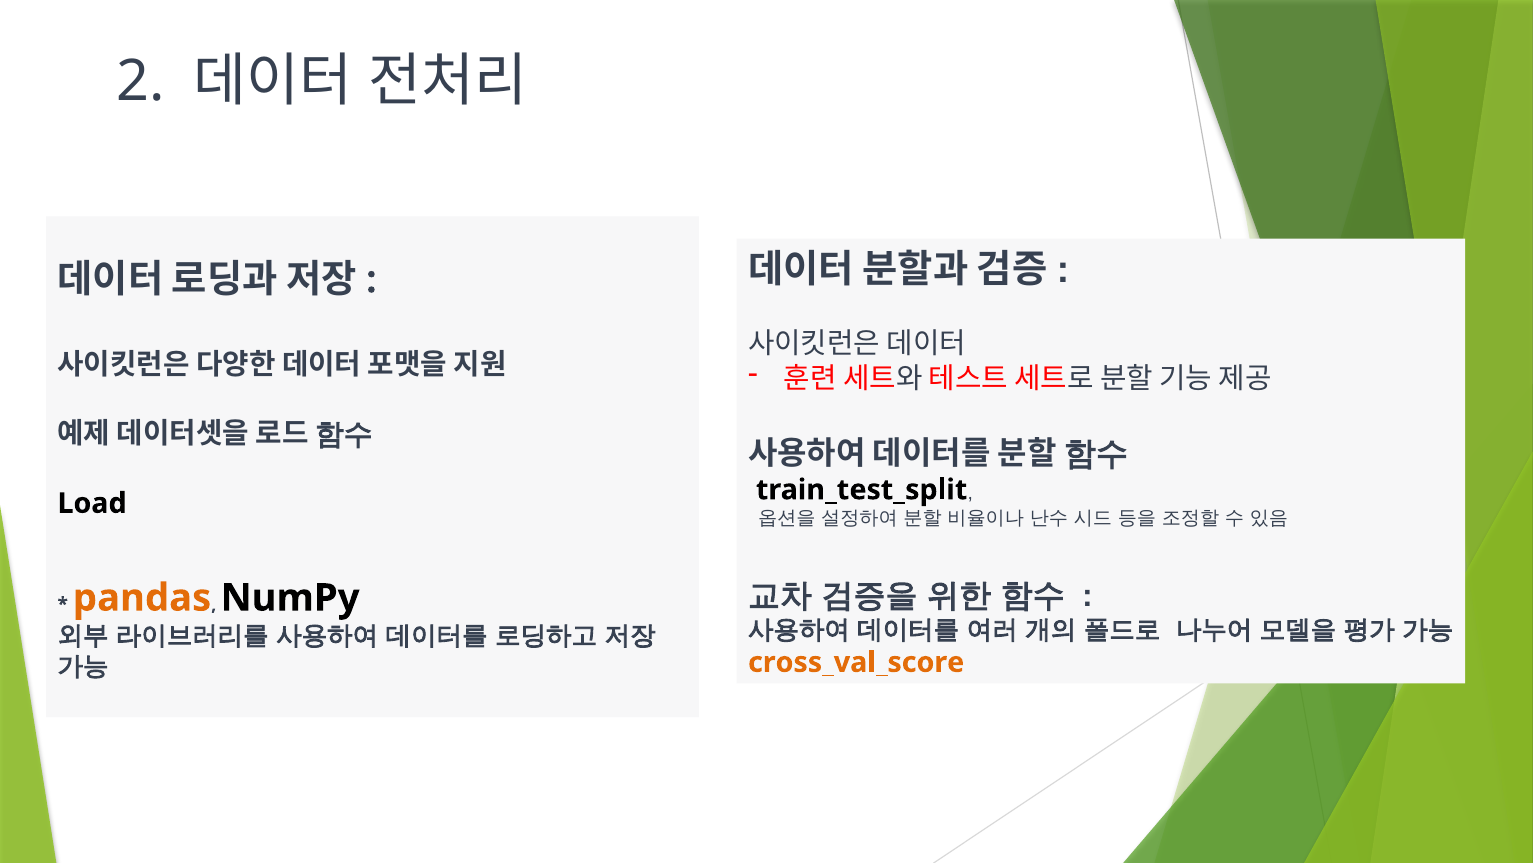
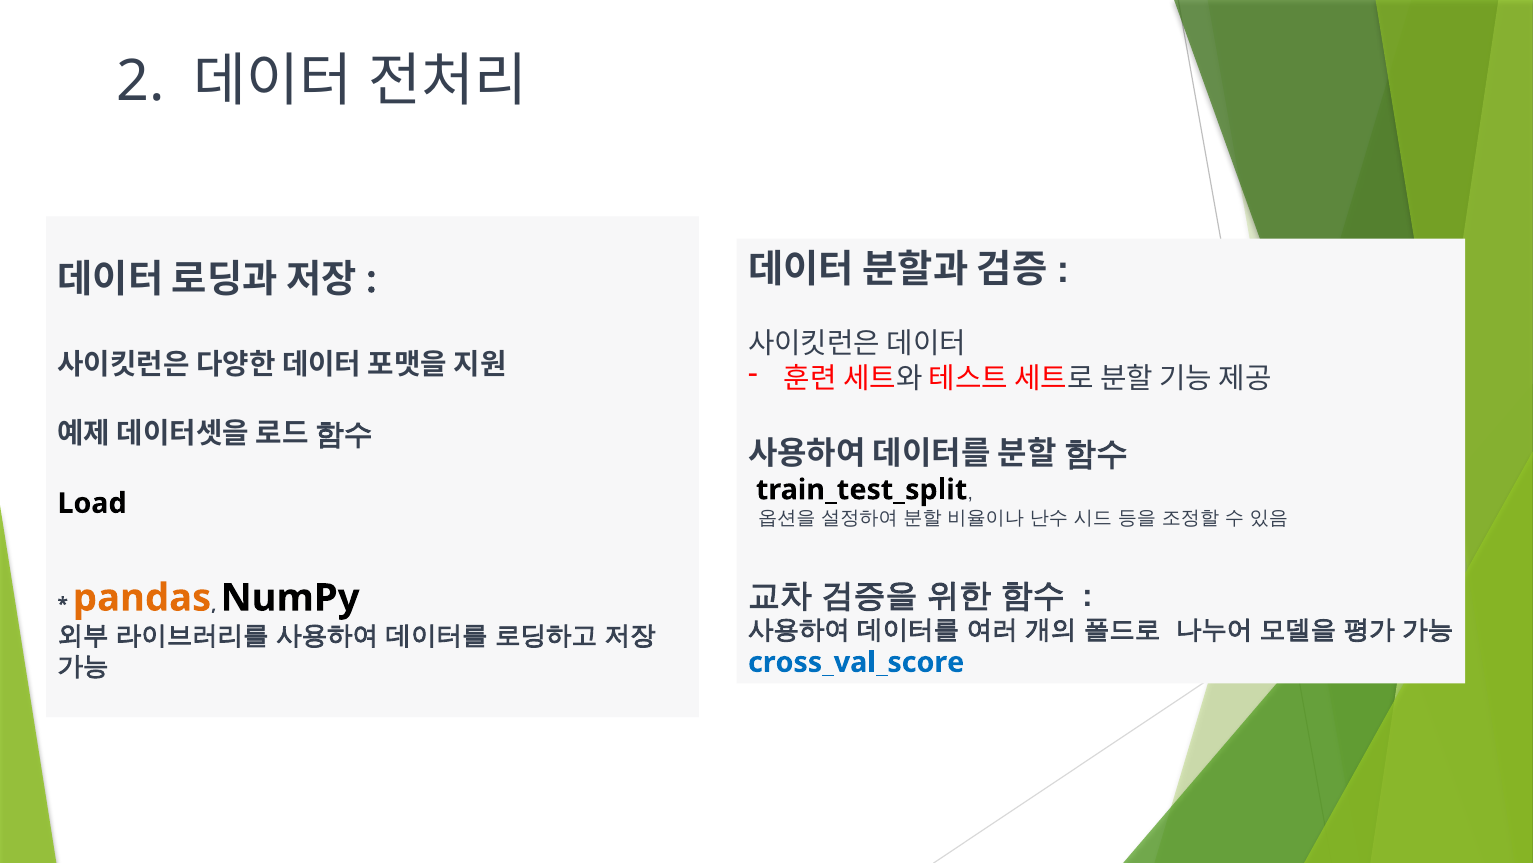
cross_val_score colour: orange -> blue
